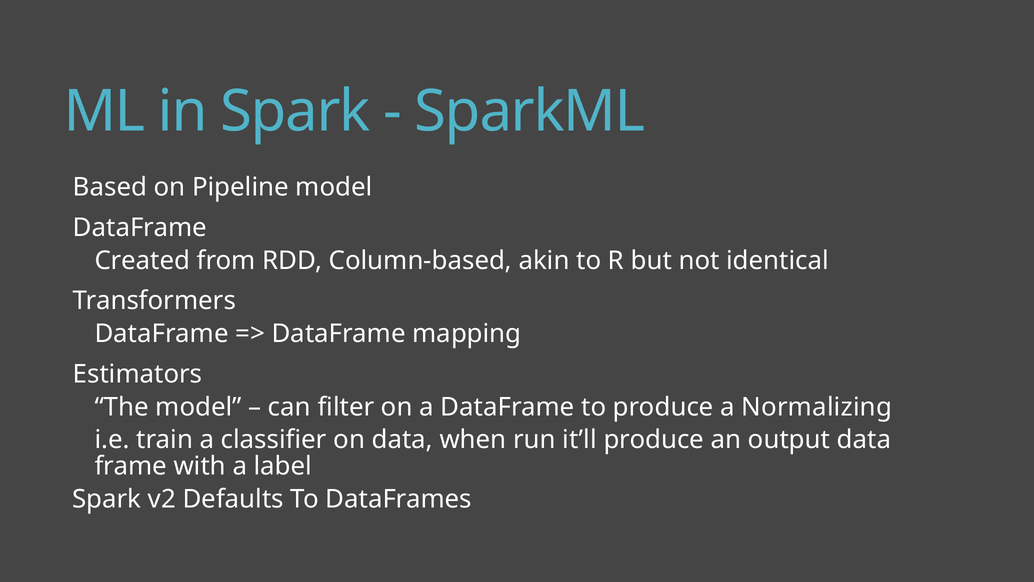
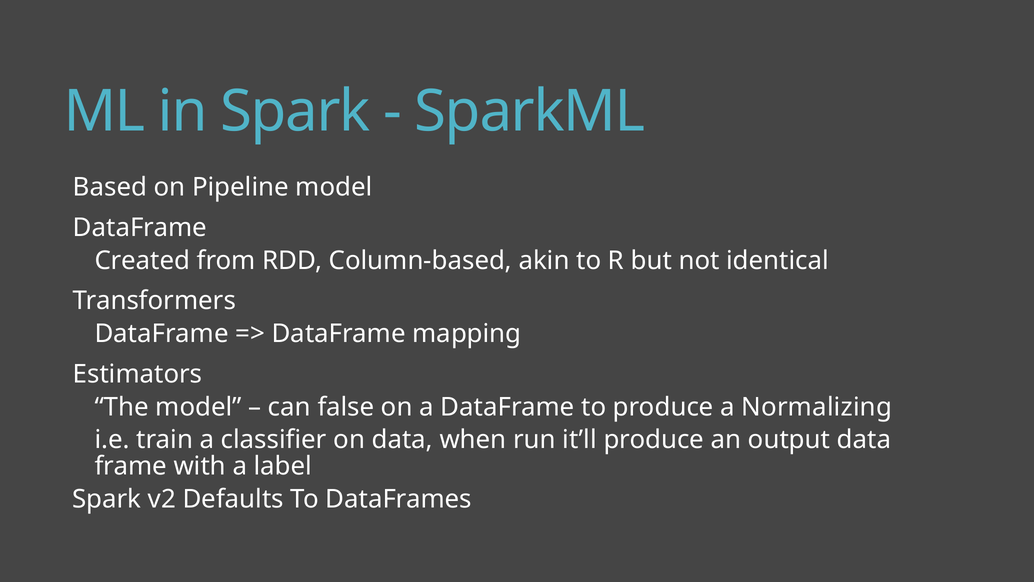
filter: filter -> false
